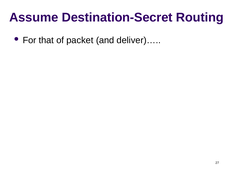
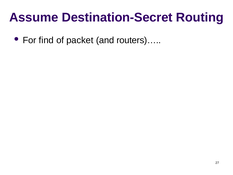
that: that -> find
deliver)…: deliver)… -> routers)…
